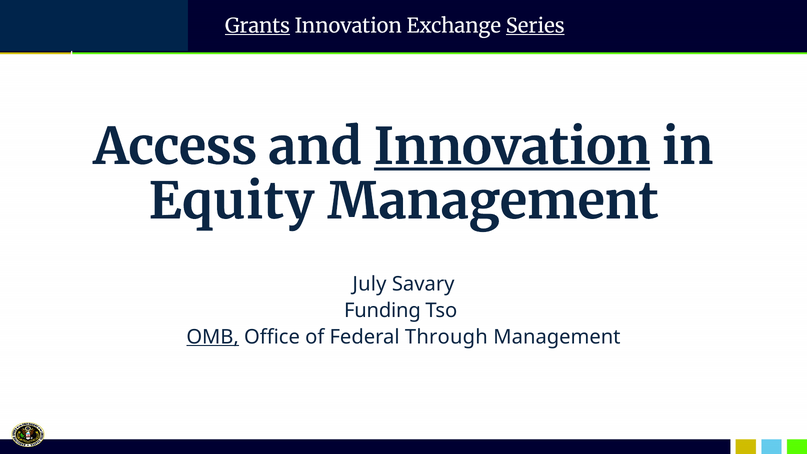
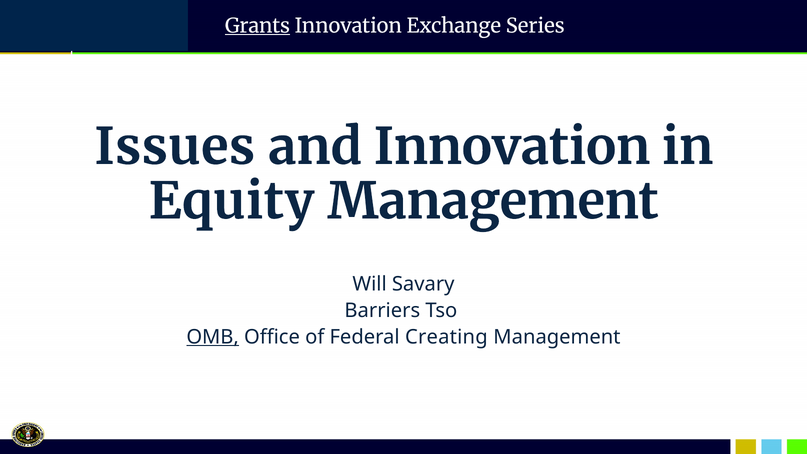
Series underline: present -> none
Access: Access -> Issues
Innovation at (512, 147) underline: present -> none
July: July -> Will
Funding: Funding -> Barriers
Through: Through -> Creating
